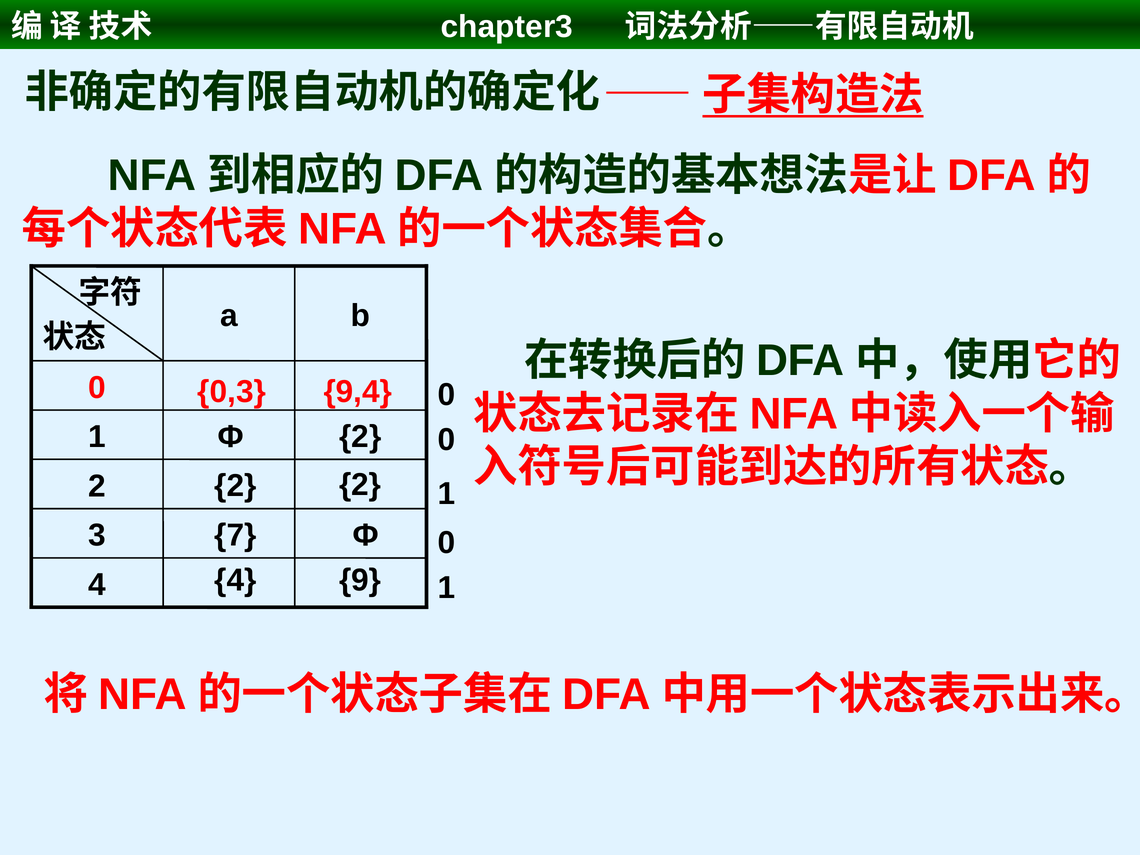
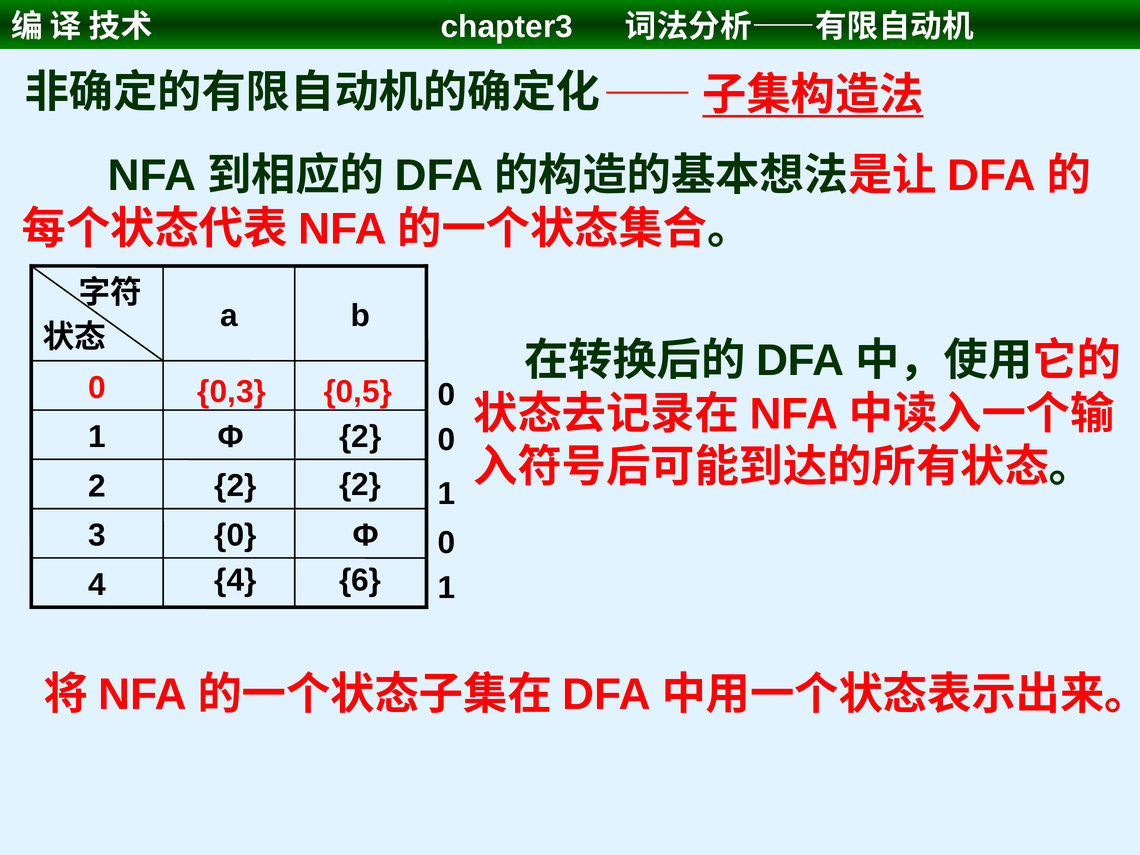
9,4: 9,4 -> 0,5
7 at (236, 536): 7 -> 0
9: 9 -> 6
